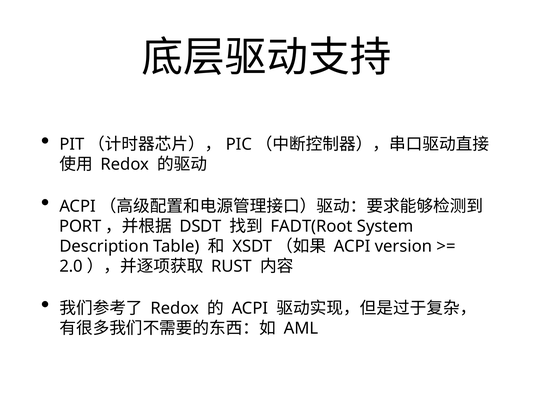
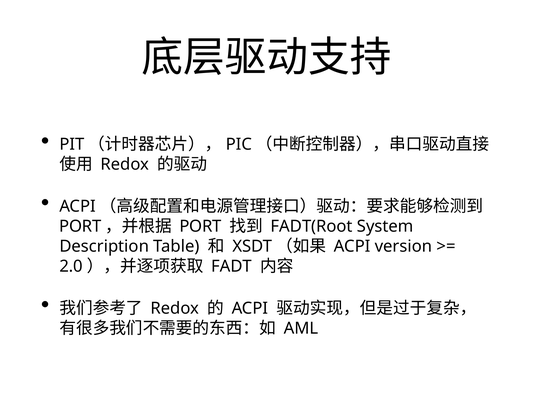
DSDT at (200, 226): DSDT -> PORT
RUST: RUST -> FADT
